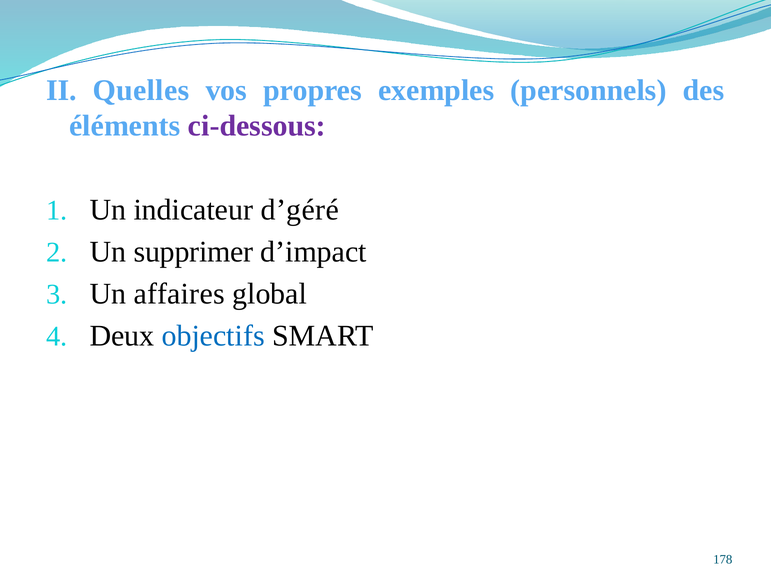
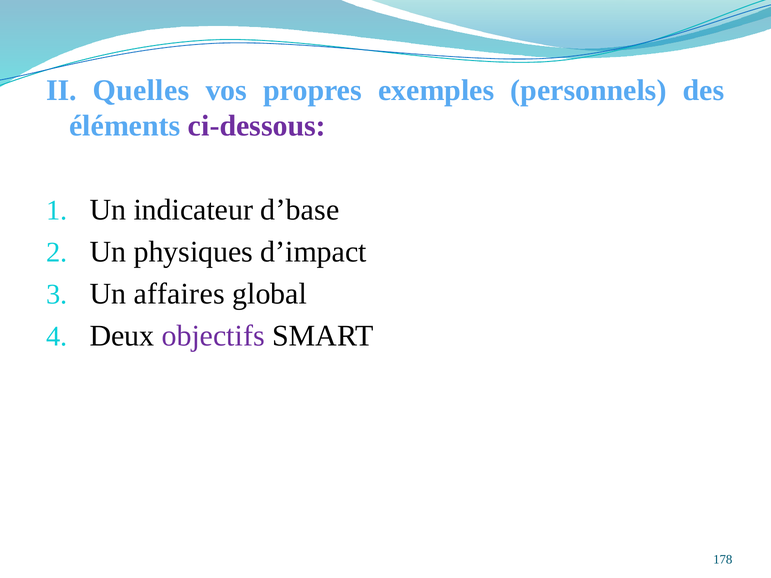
d’géré: d’géré -> d’base
supprimer: supprimer -> physiques
objectifs colour: blue -> purple
